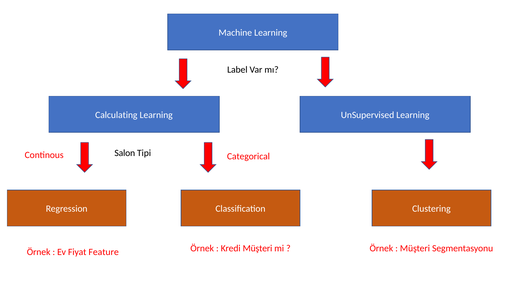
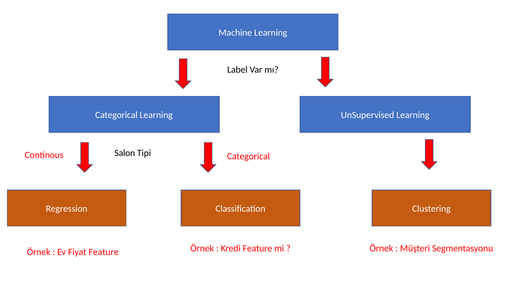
Calculating at (116, 115): Calculating -> Categorical
Kredi Müşteri: Müşteri -> Feature
